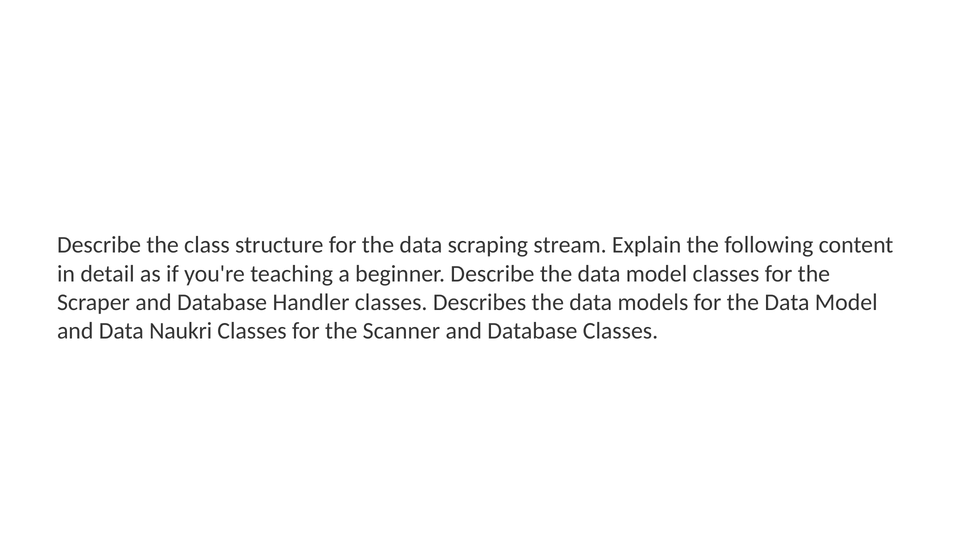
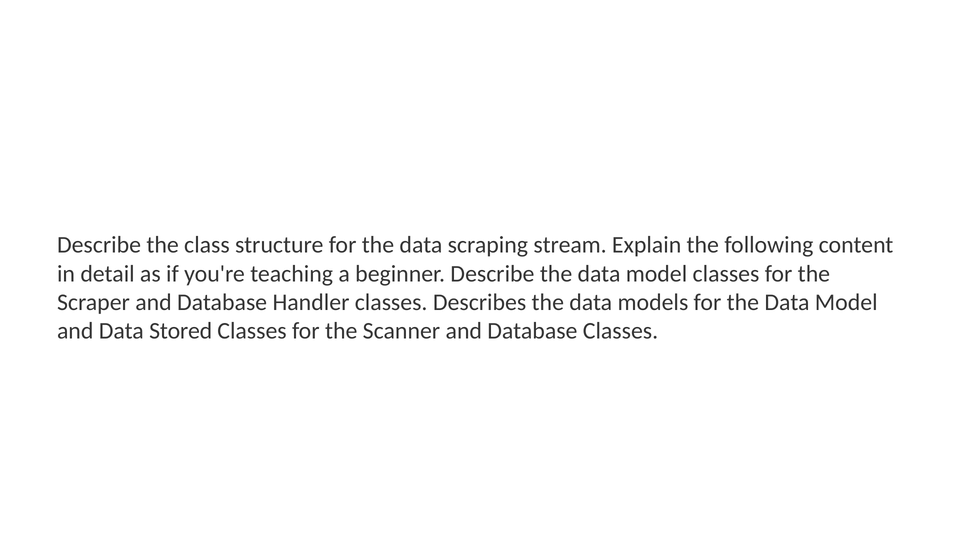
Naukri: Naukri -> Stored
